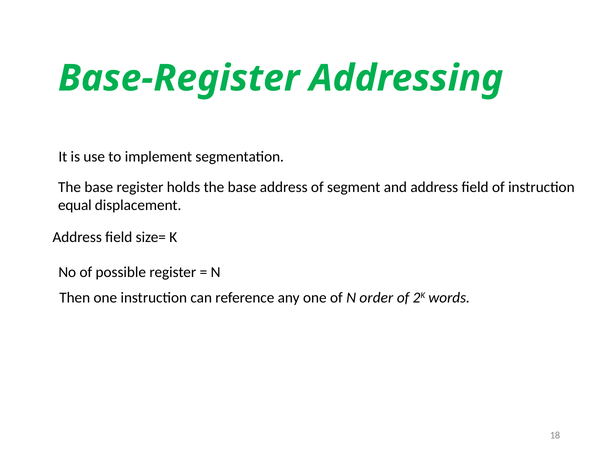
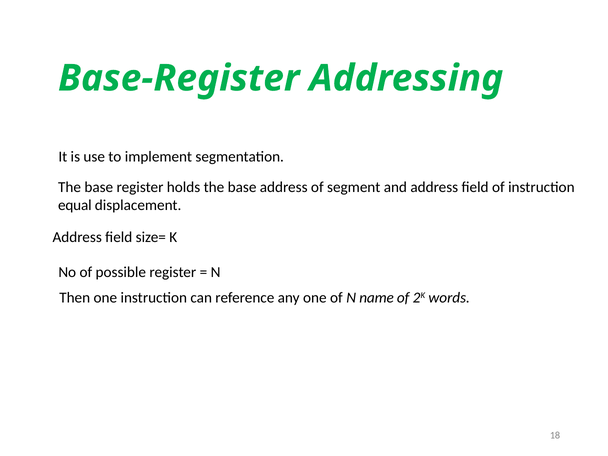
order: order -> name
